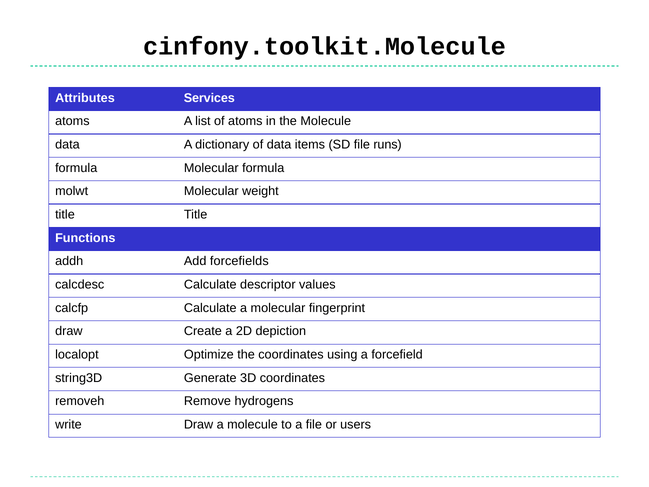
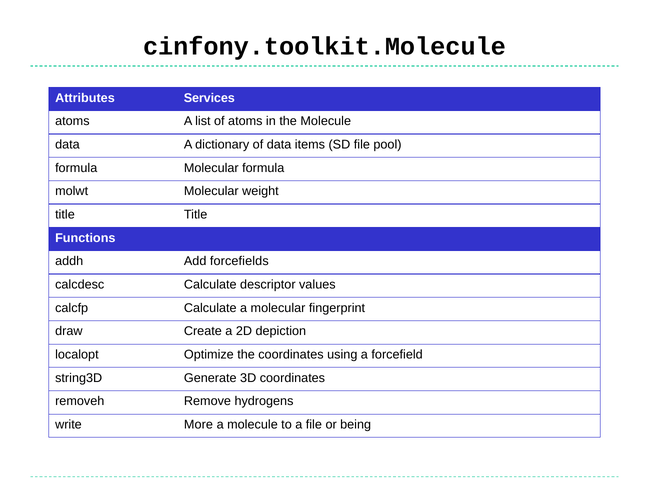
runs: runs -> pool
write Draw: Draw -> More
users: users -> being
